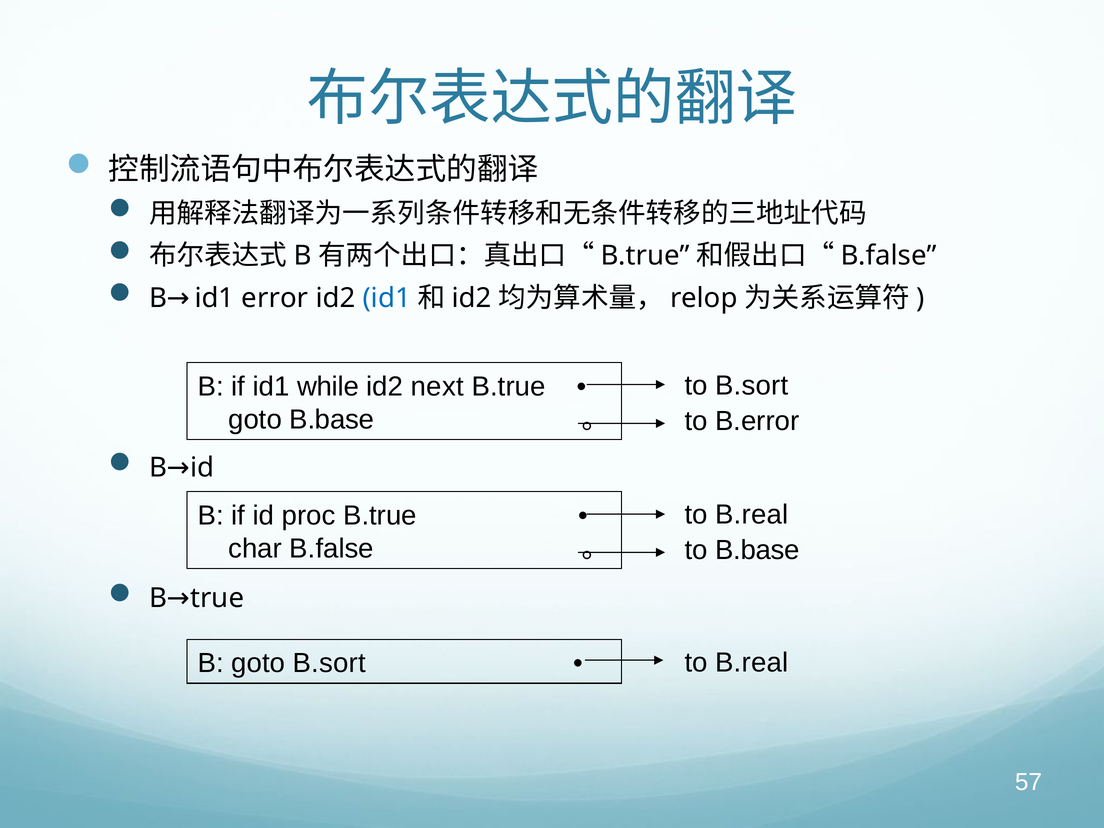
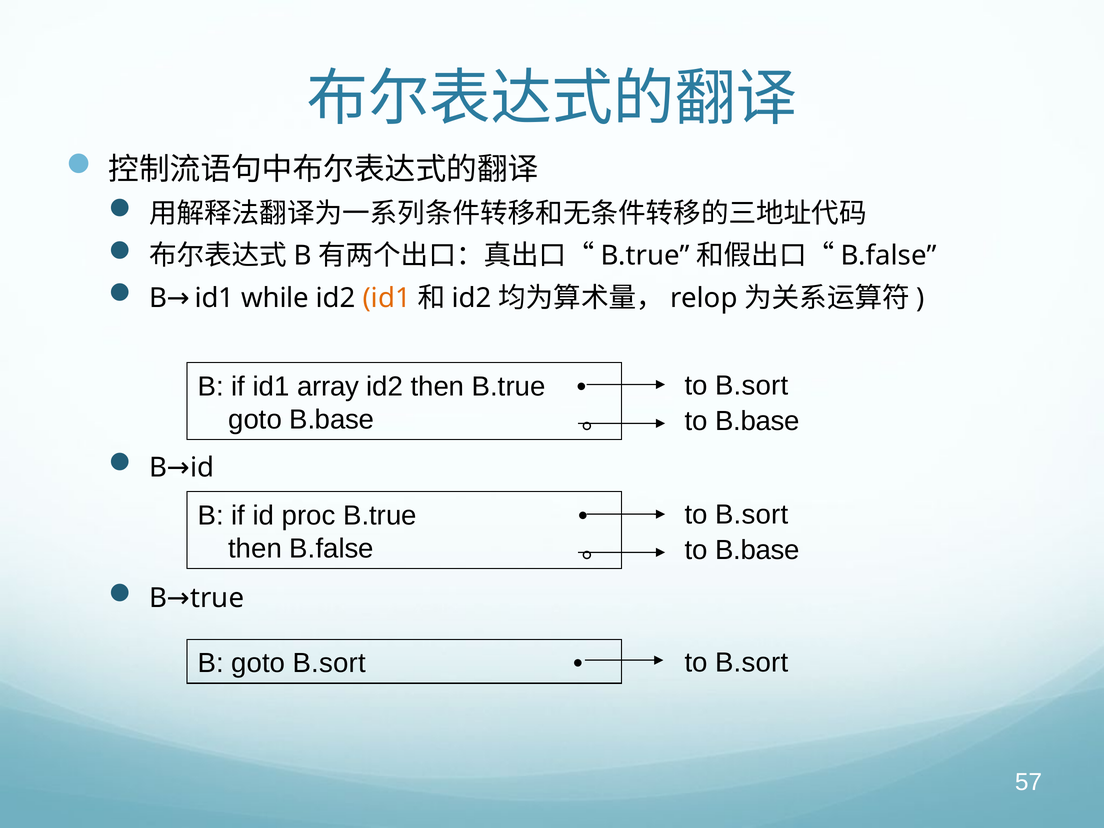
error: error -> while
id1 at (387, 298) colour: blue -> orange
while: while -> array
id2 next: next -> then
B.error at (757, 421): B.error -> B.base
B.real at (752, 515): B.real -> B.sort
char at (255, 549): char -> then
B.real at (752, 663): B.real -> B.sort
